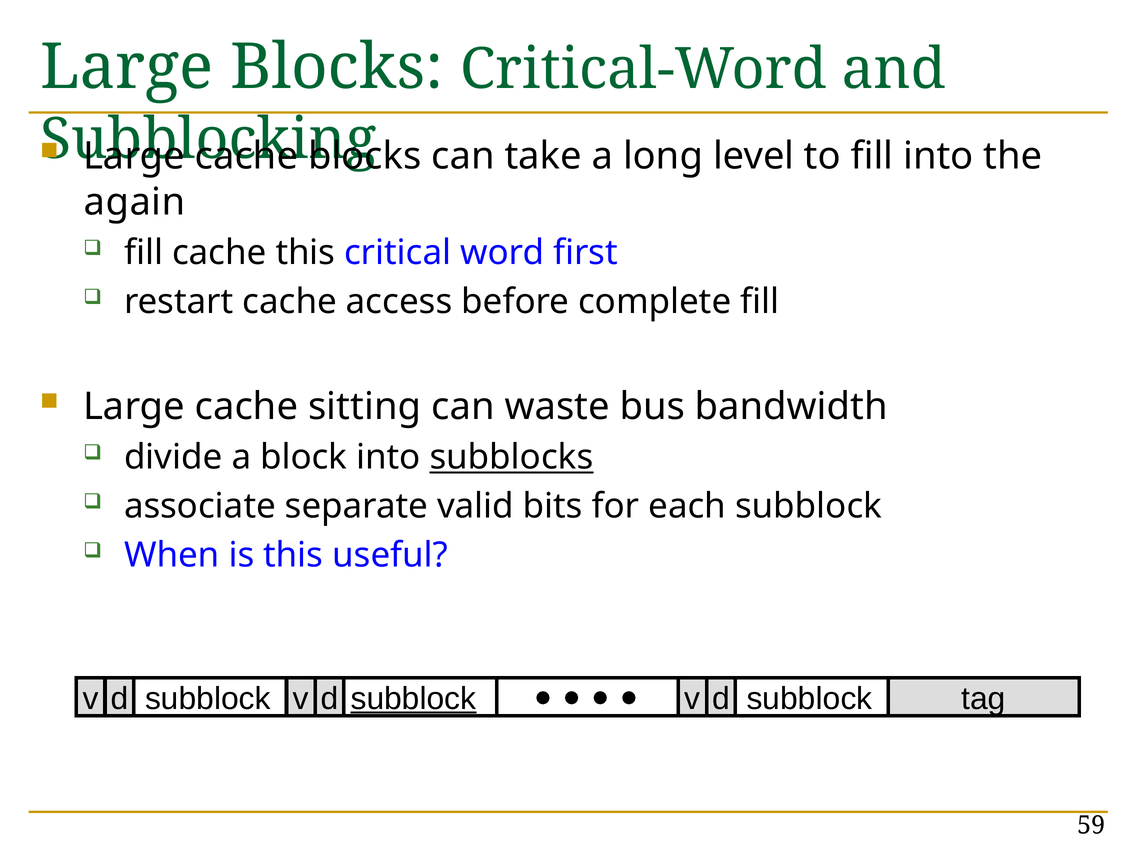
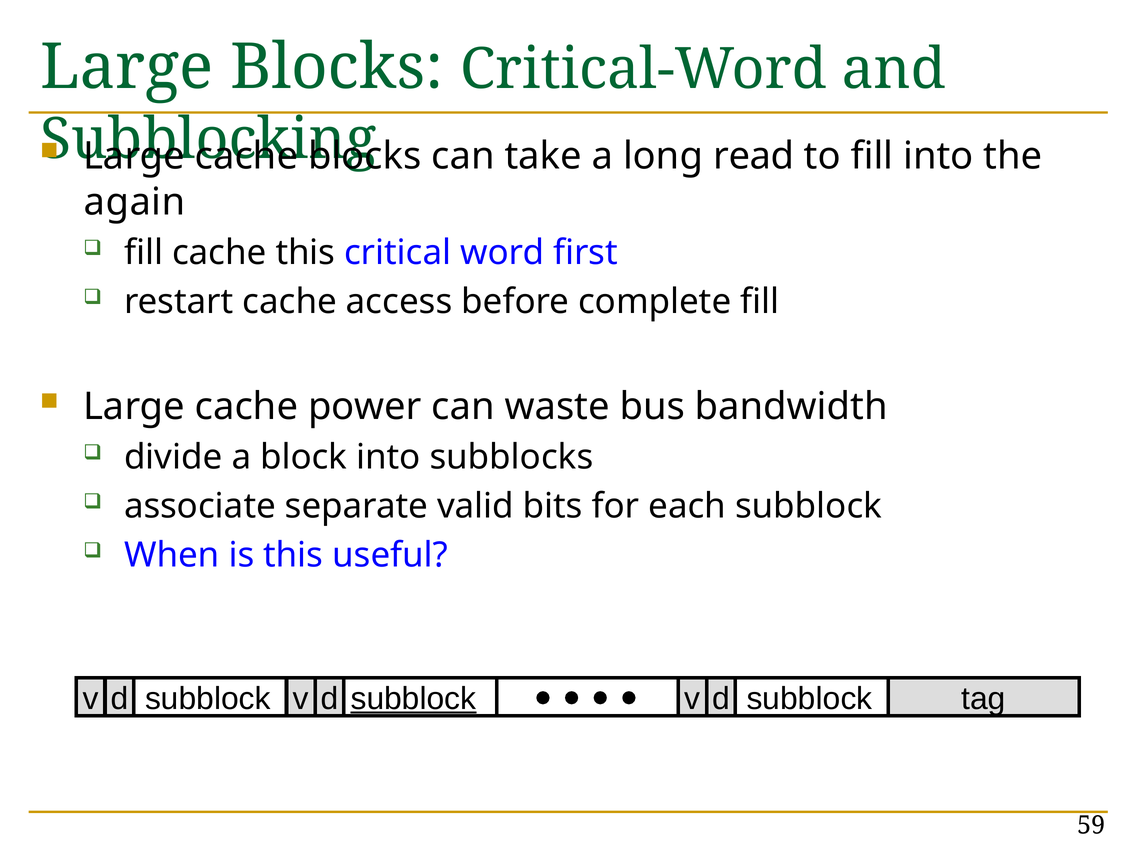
level: level -> read
sitting: sitting -> power
subblocks underline: present -> none
